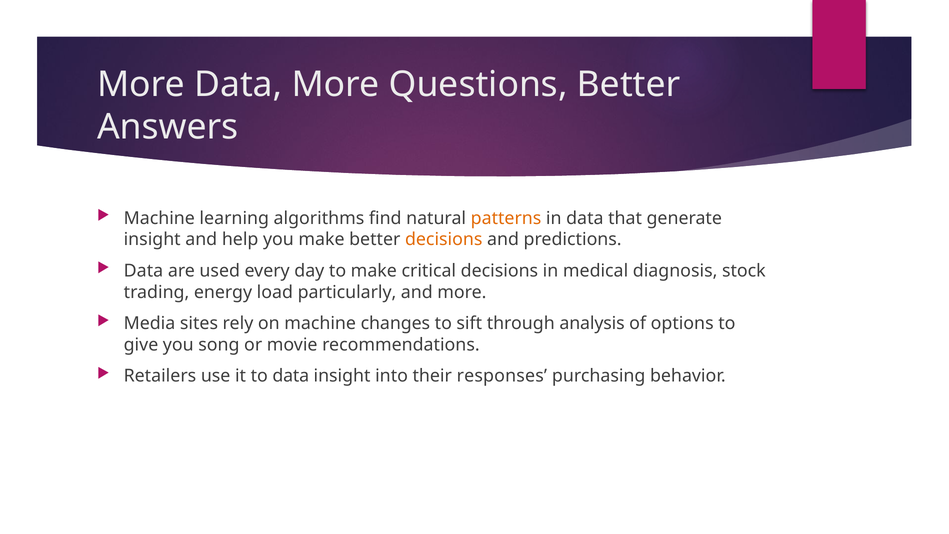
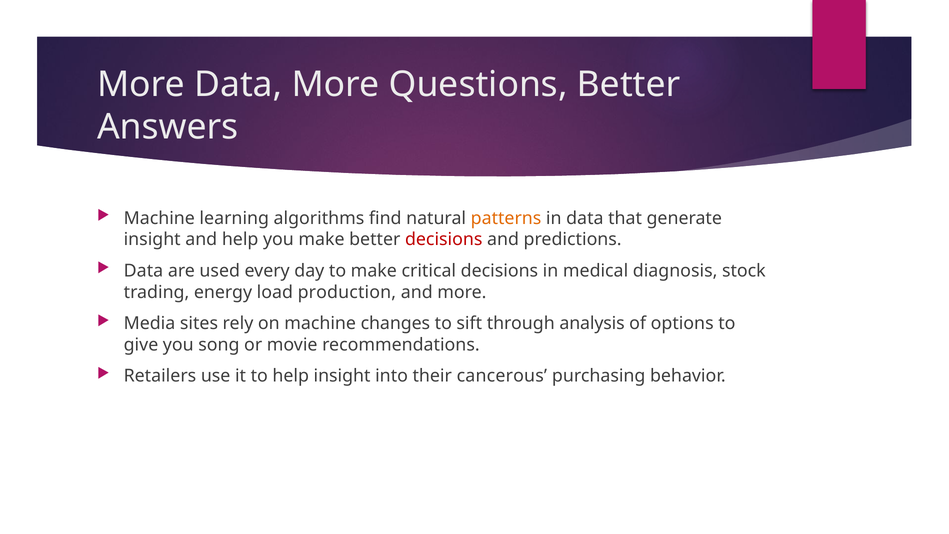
decisions at (444, 239) colour: orange -> red
particularly: particularly -> production
to data: data -> help
responses: responses -> cancerous
